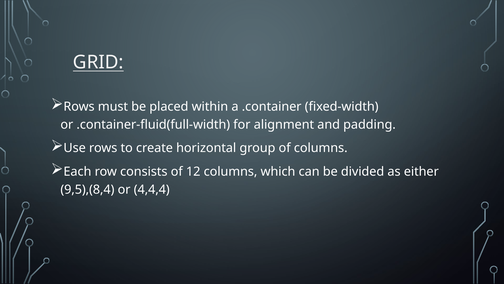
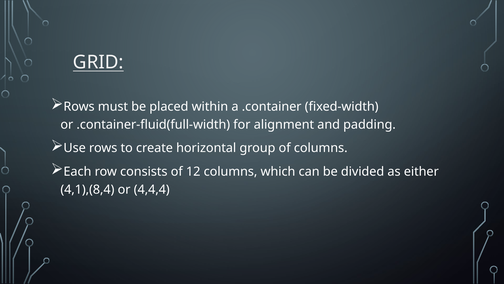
9,5),(8,4: 9,5),(8,4 -> 4,1),(8,4
